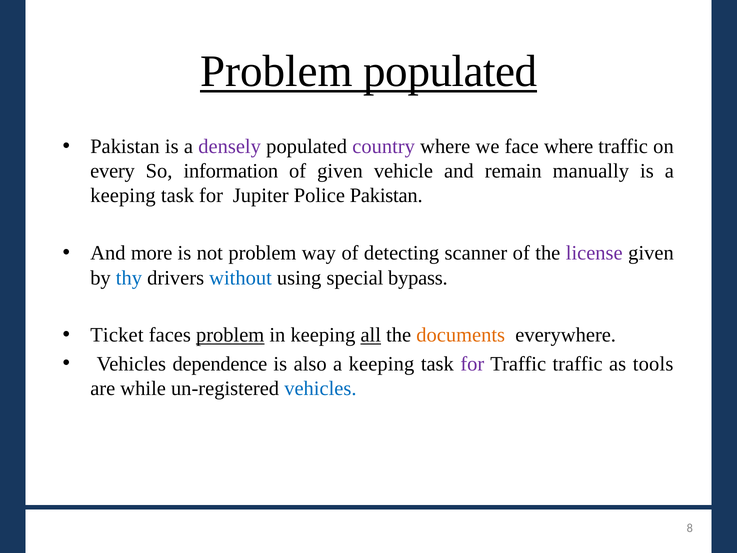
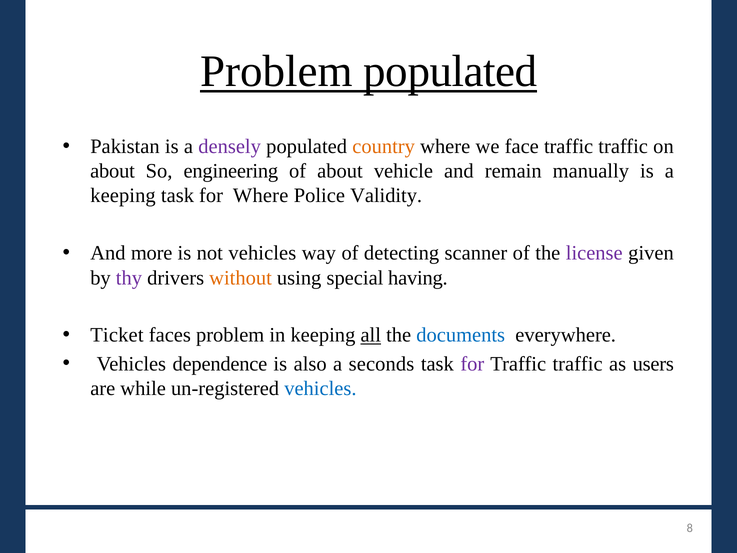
country colour: purple -> orange
face where: where -> traffic
every at (113, 171): every -> about
information: information -> engineering
of given: given -> about
for Jupiter: Jupiter -> Where
Police Pakistan: Pakistan -> Validity
not problem: problem -> vehicles
thy colour: blue -> purple
without colour: blue -> orange
bypass: bypass -> having
problem at (230, 335) underline: present -> none
documents colour: orange -> blue
also a keeping: keeping -> seconds
tools: tools -> users
